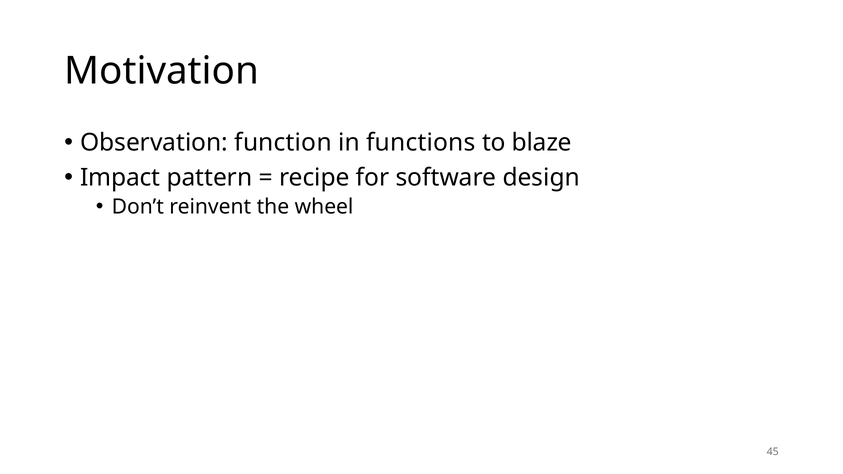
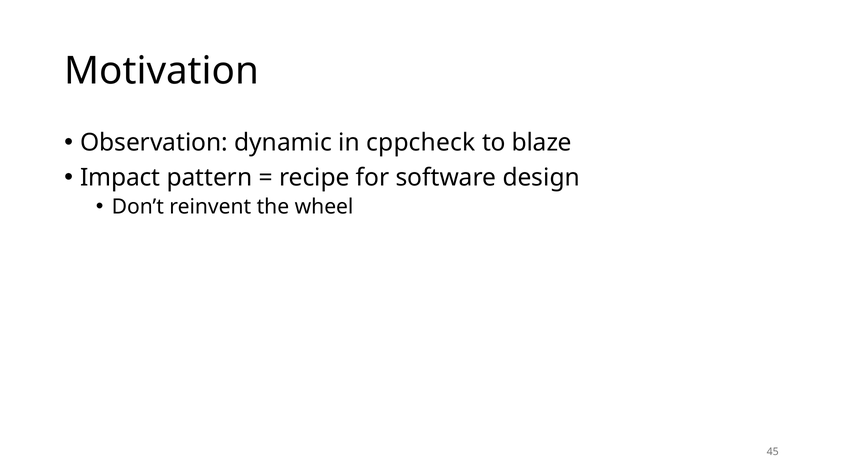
function: function -> dynamic
functions: functions -> cppcheck
